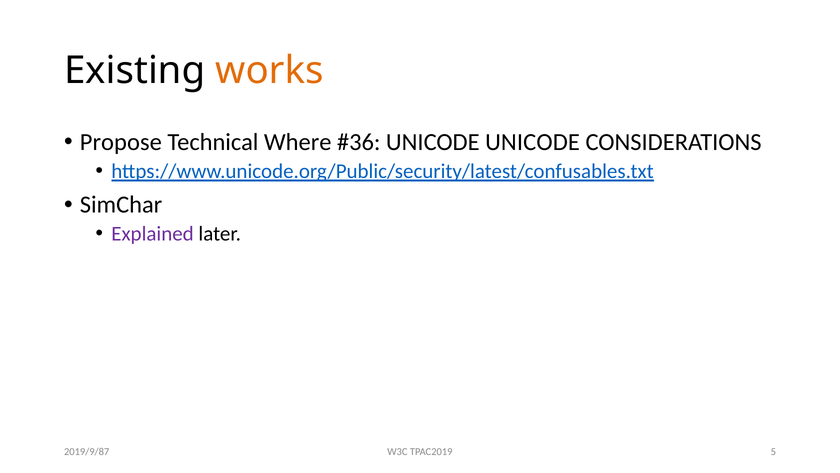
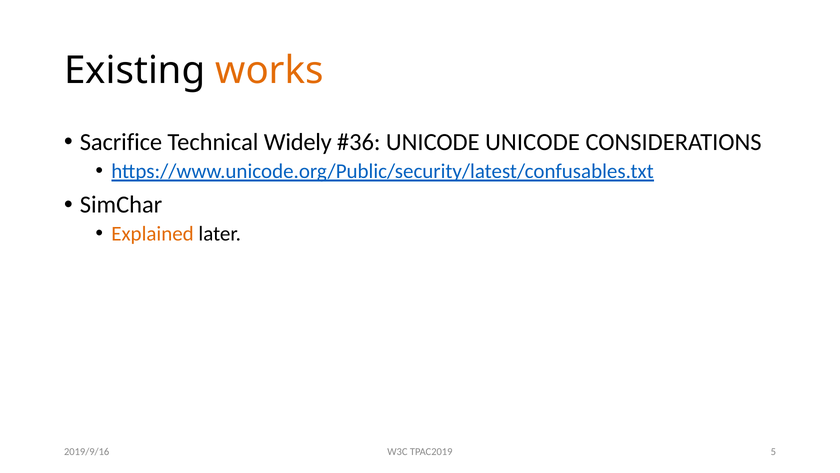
Propose: Propose -> Sacrifice
Where: Where -> Widely
Explained colour: purple -> orange
2019/9/87: 2019/9/87 -> 2019/9/16
